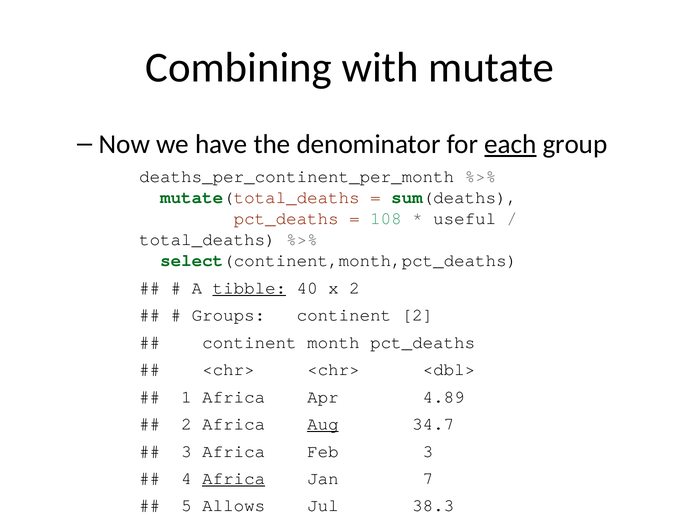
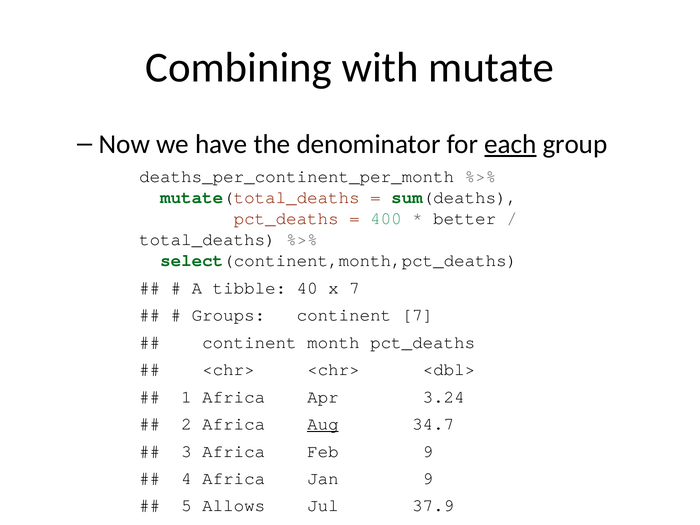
108: 108 -> 400
useful: useful -> better
tibble underline: present -> none
x 2: 2 -> 7
continent 2: 2 -> 7
4.89: 4.89 -> 3.24
Feb 3: 3 -> 9
Africa at (234, 478) underline: present -> none
Jan 7: 7 -> 9
38.3: 38.3 -> 37.9
